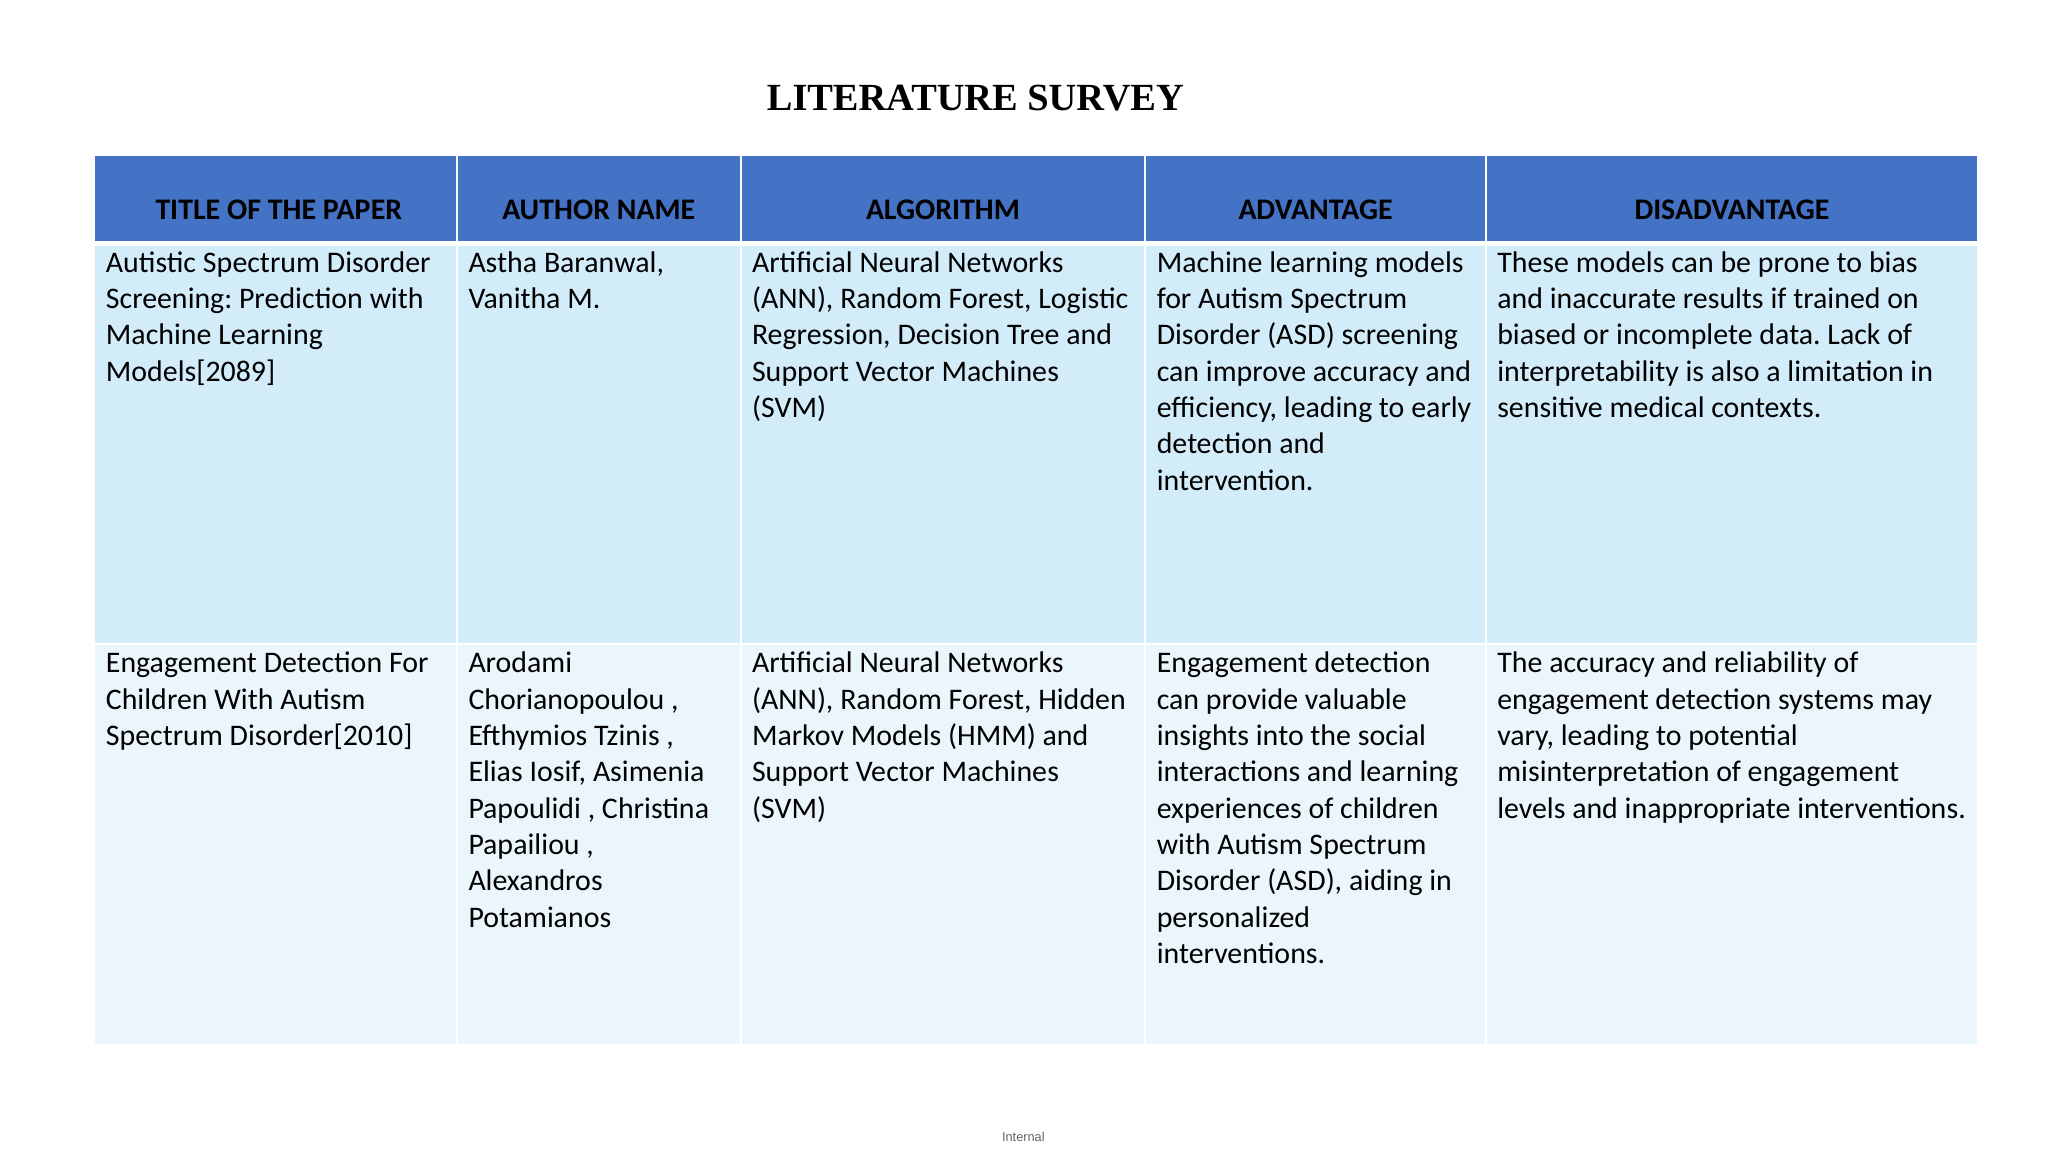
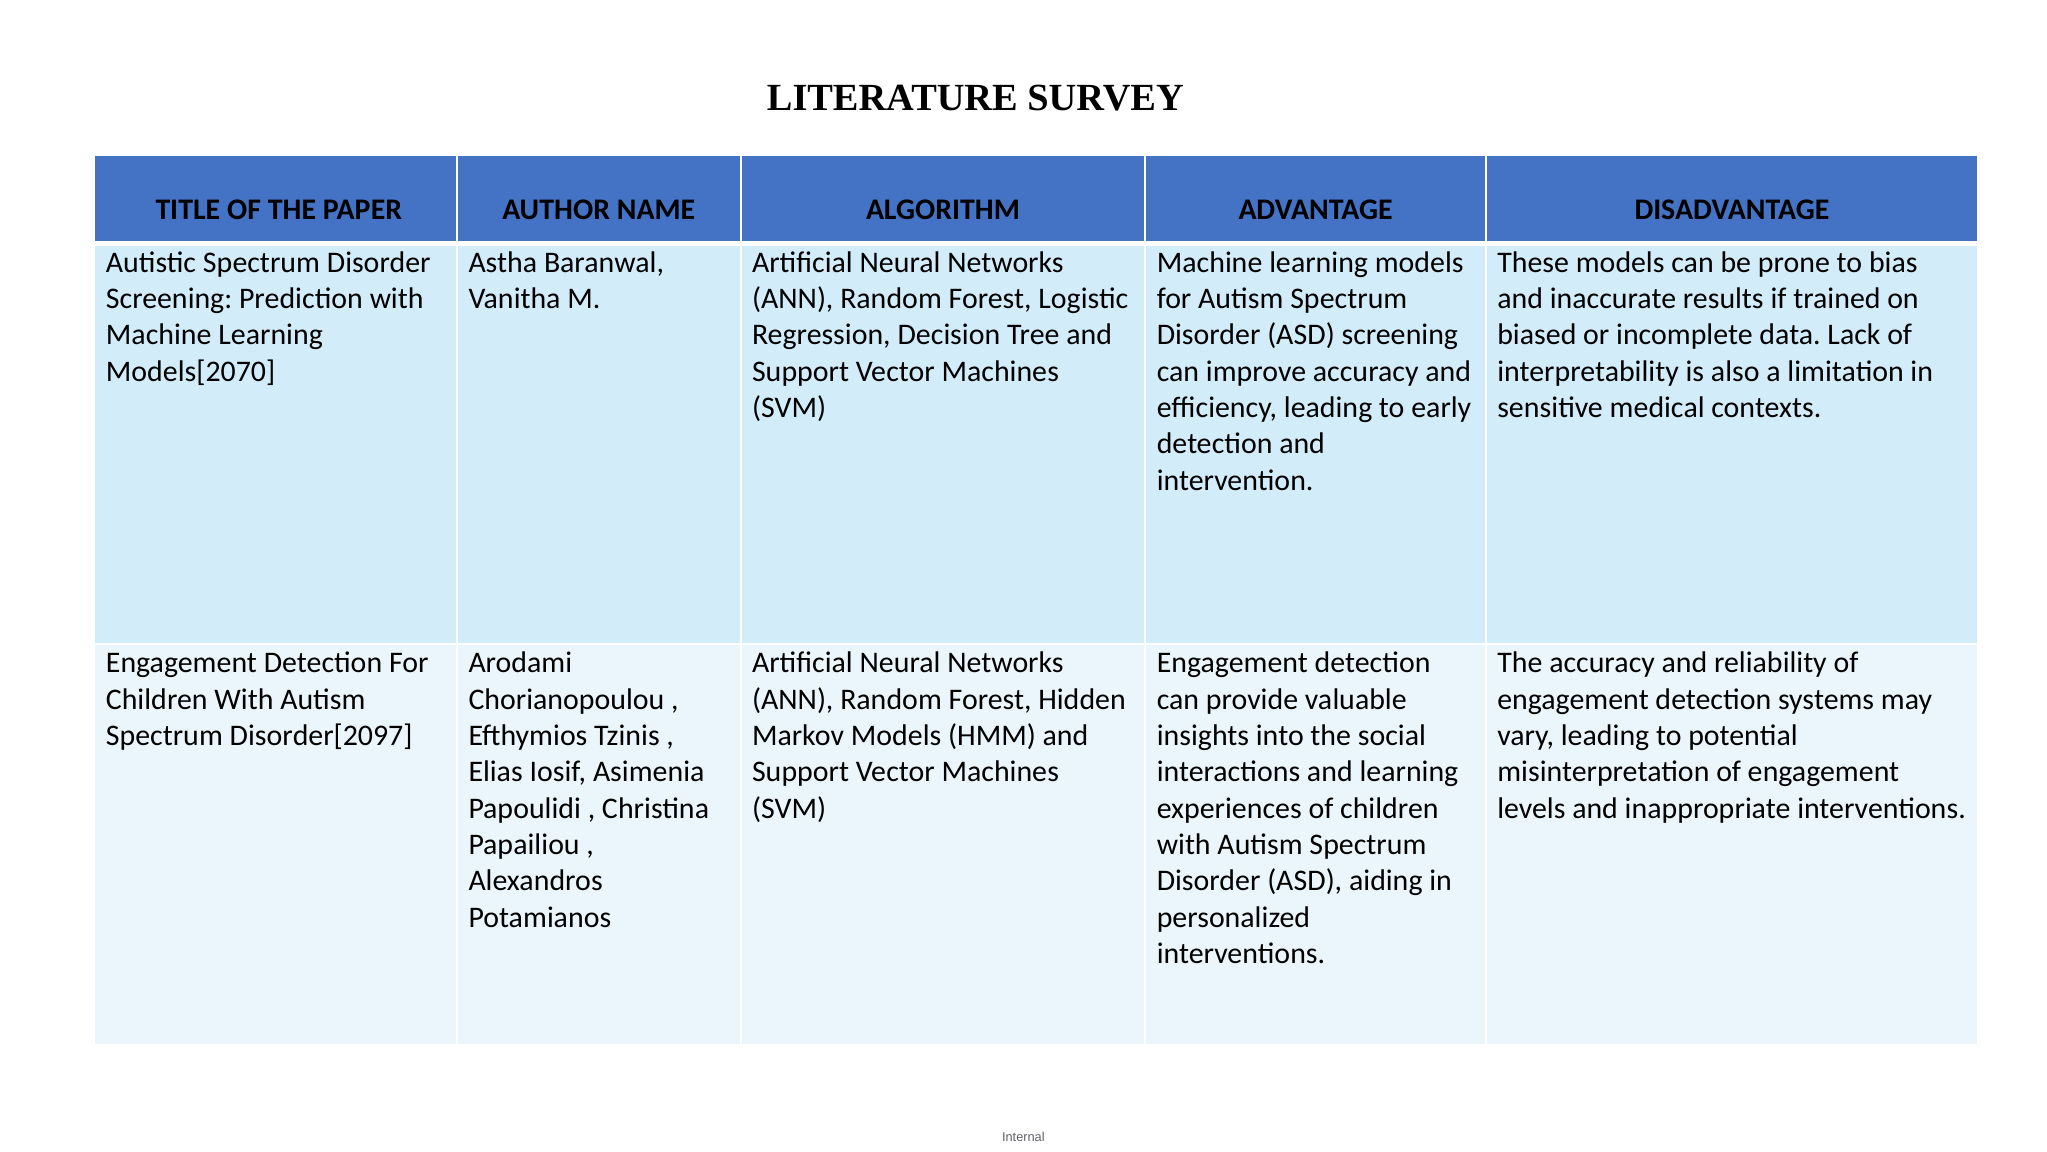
Models[2089: Models[2089 -> Models[2070
Disorder[2010: Disorder[2010 -> Disorder[2097
